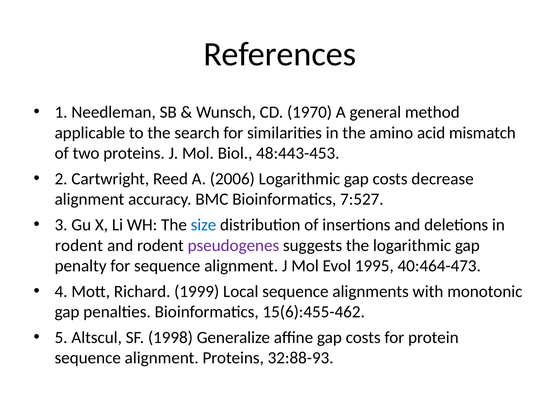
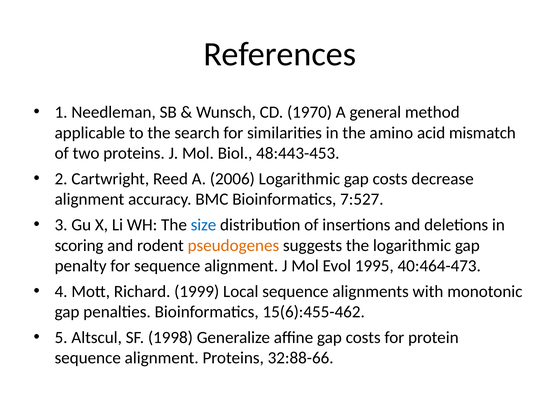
rodent at (79, 245): rodent -> scoring
pseudogenes colour: purple -> orange
32:88-93: 32:88-93 -> 32:88-66
